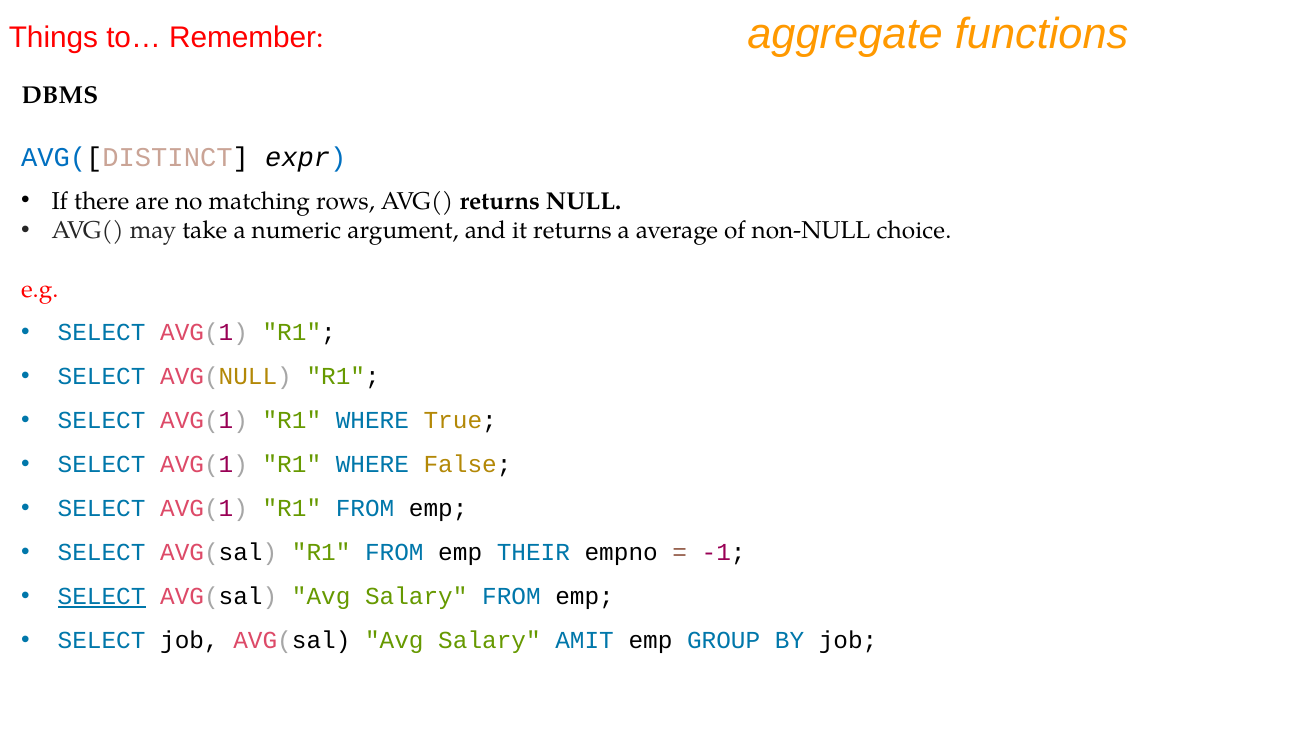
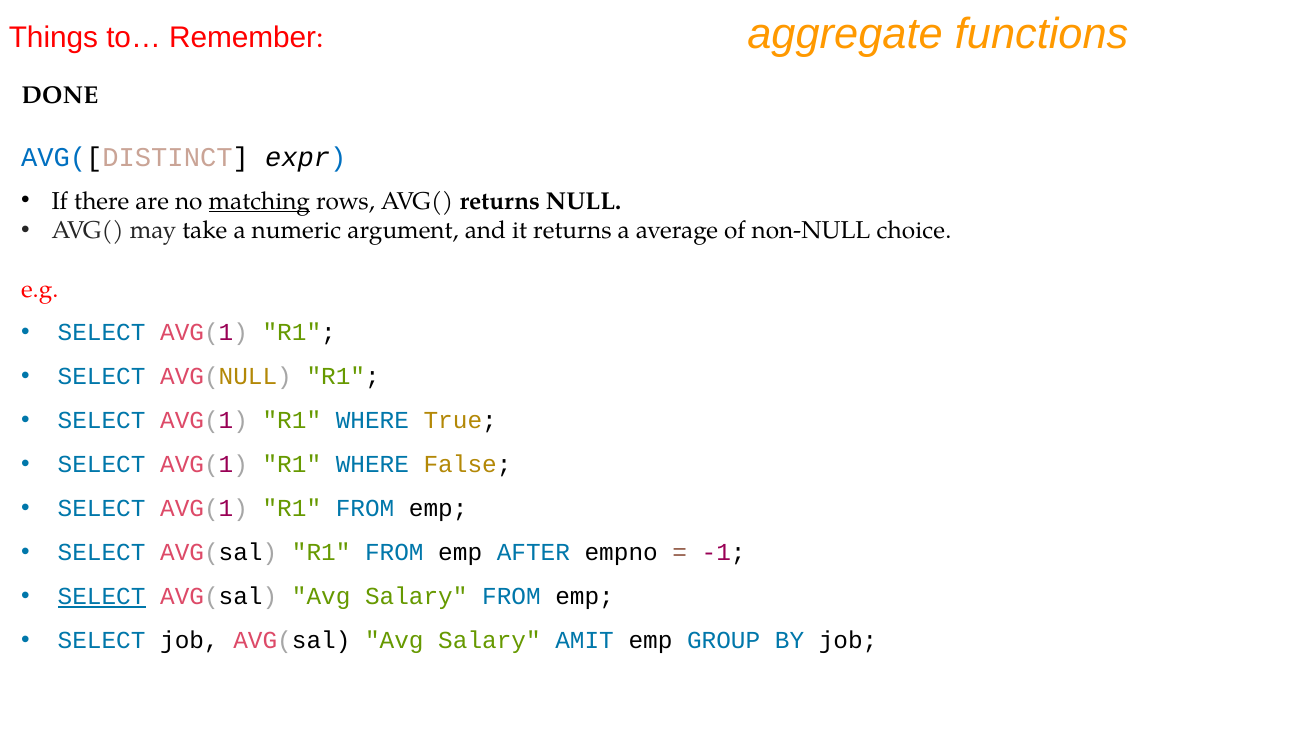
DBMS: DBMS -> DONE
matching underline: none -> present
THEIR: THEIR -> AFTER
